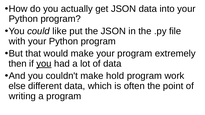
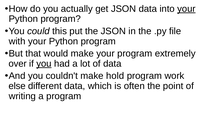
your at (186, 9) underline: none -> present
like: like -> this
then: then -> over
